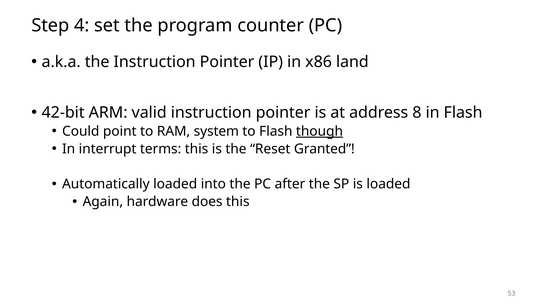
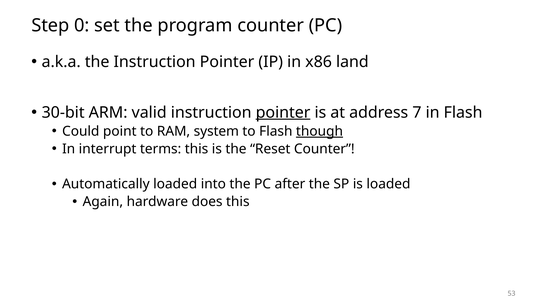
4: 4 -> 0
42-bit: 42-bit -> 30-bit
pointer at (283, 112) underline: none -> present
8: 8 -> 7
Reset Granted: Granted -> Counter
